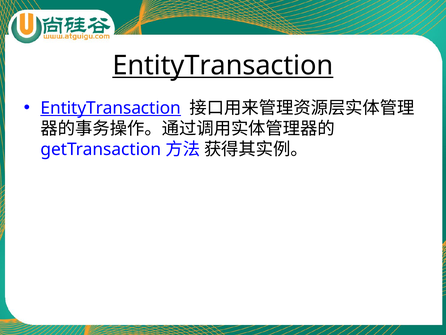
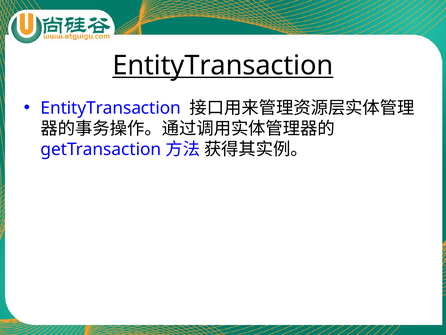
EntityTransaction at (111, 108) underline: present -> none
